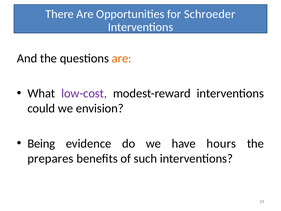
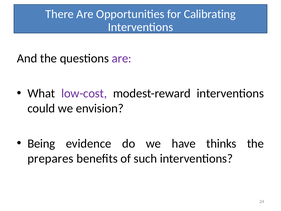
Schroeder: Schroeder -> Calibrating
are at (122, 58) colour: orange -> purple
hours: hours -> thinks
